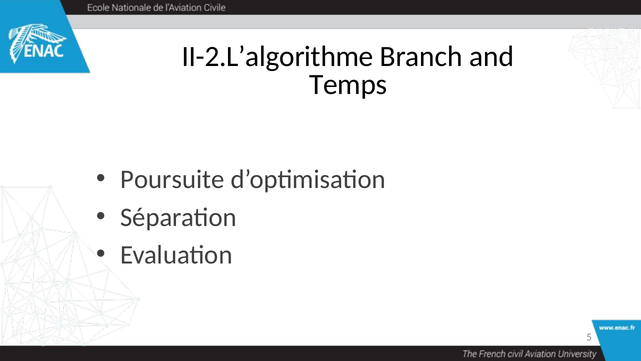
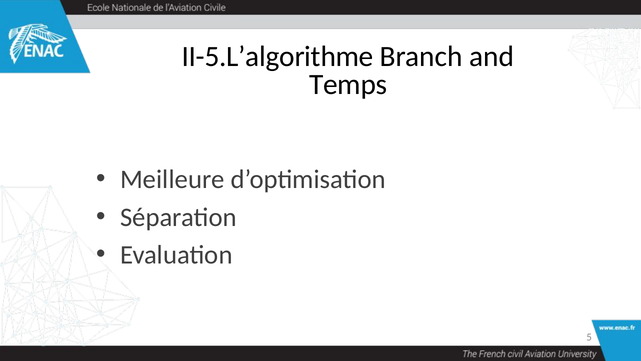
II-2.L’algorithme: II-2.L’algorithme -> II-5.L’algorithme
Poursuite: Poursuite -> Meilleure
